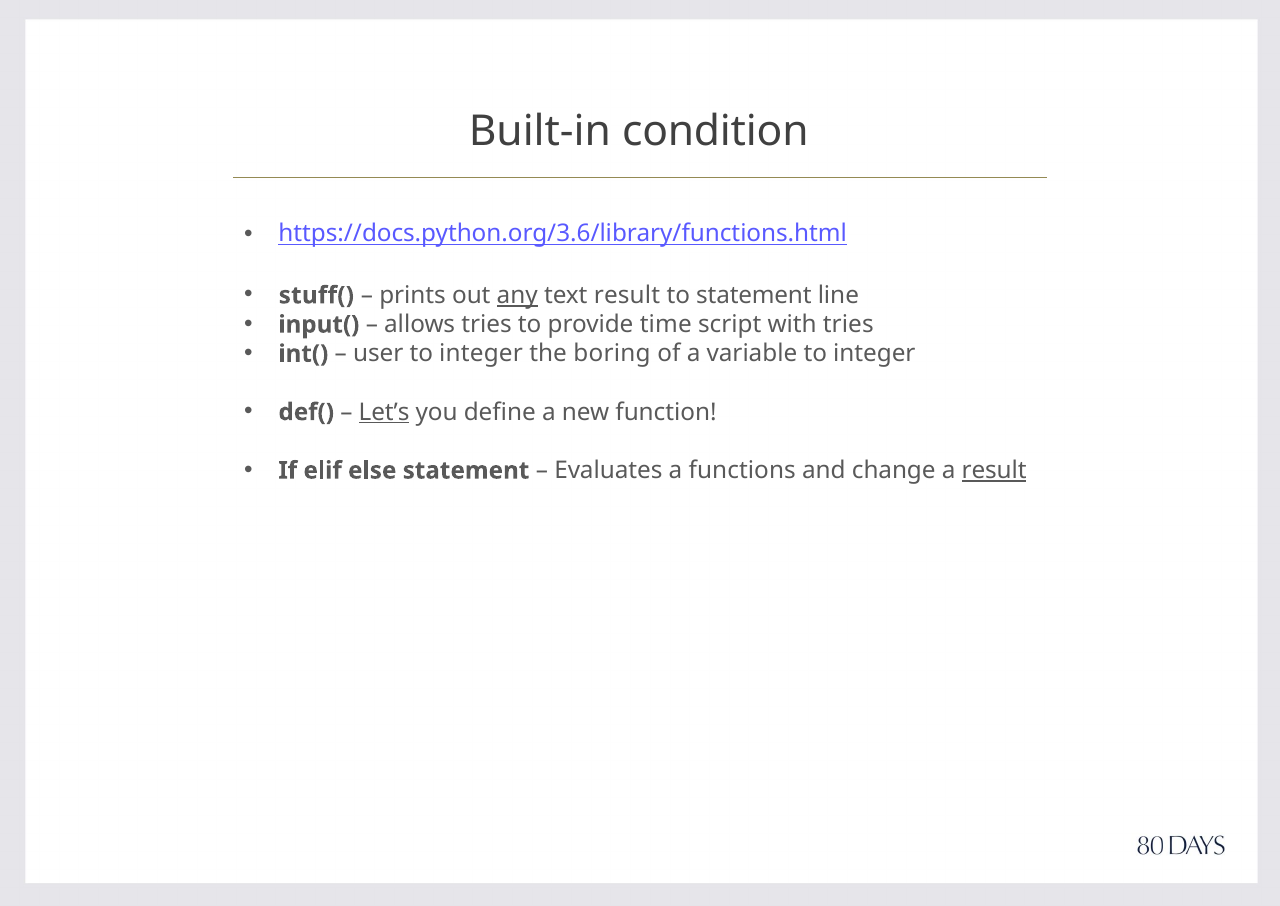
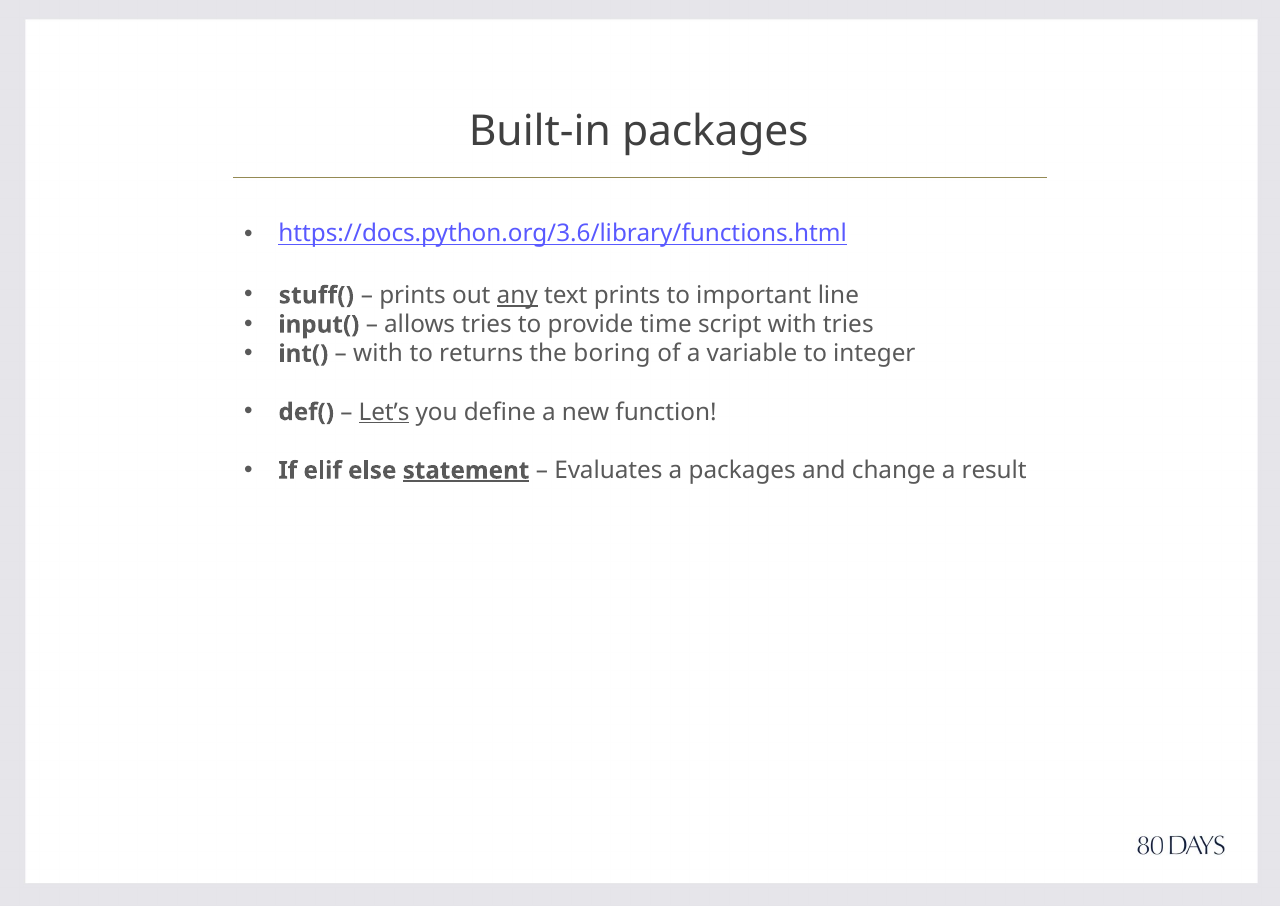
Built-in condition: condition -> packages
text result: result -> prints
to statement: statement -> important
user at (378, 354): user -> with
integer at (481, 354): integer -> returns
statement at (466, 470) underline: none -> present
a functions: functions -> packages
result at (994, 470) underline: present -> none
